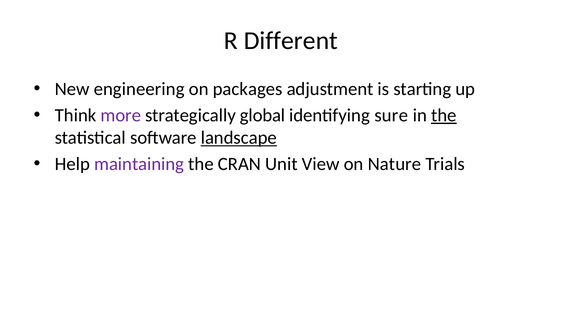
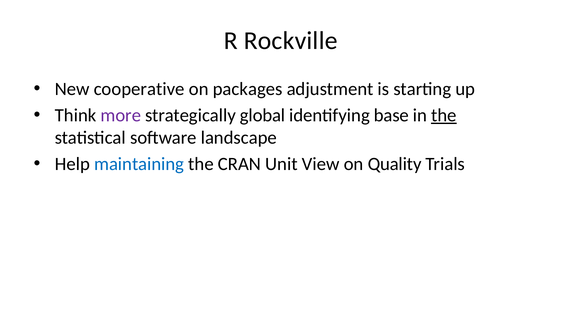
Different: Different -> Rockville
engineering: engineering -> cooperative
sure: sure -> base
landscape underline: present -> none
maintaining colour: purple -> blue
Nature: Nature -> Quality
